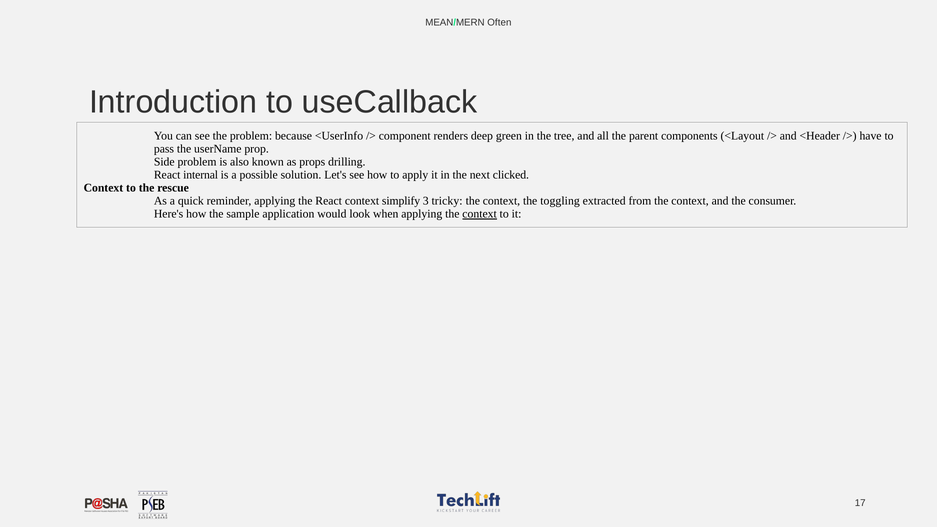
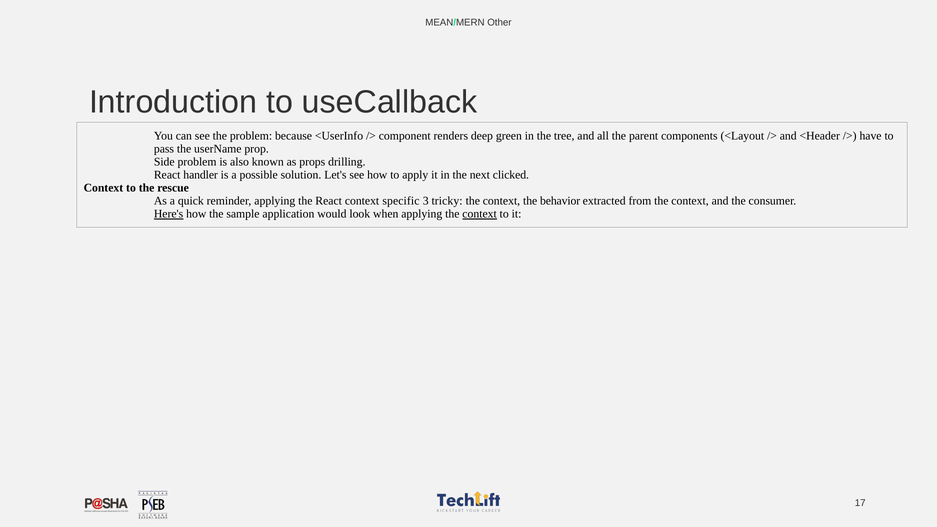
Often: Often -> Other
internal: internal -> handler
simplify: simplify -> specific
toggling: toggling -> behavior
Here's underline: none -> present
